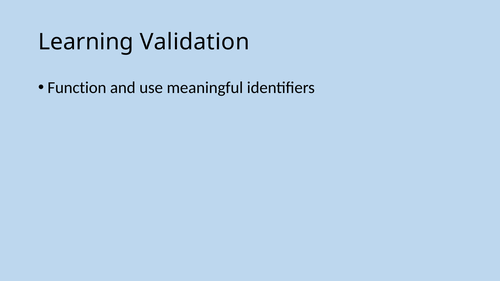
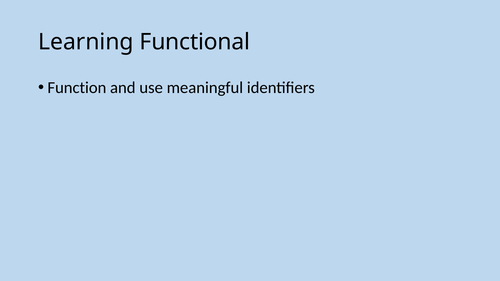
Validation: Validation -> Functional
